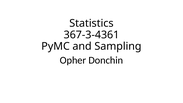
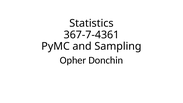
367-3-4361: 367-3-4361 -> 367-7-4361
